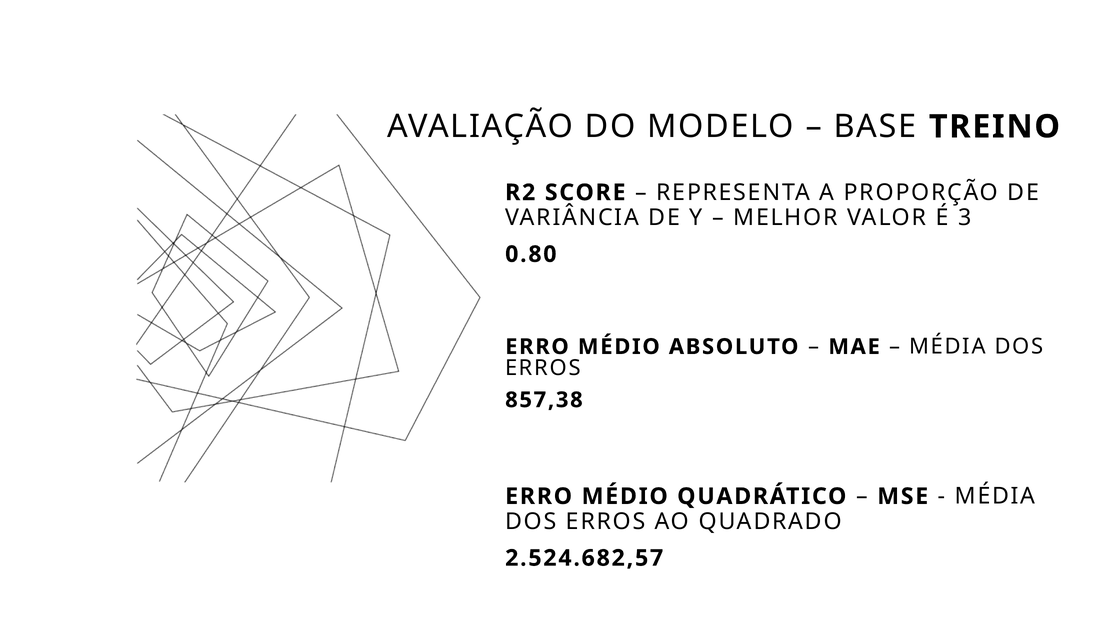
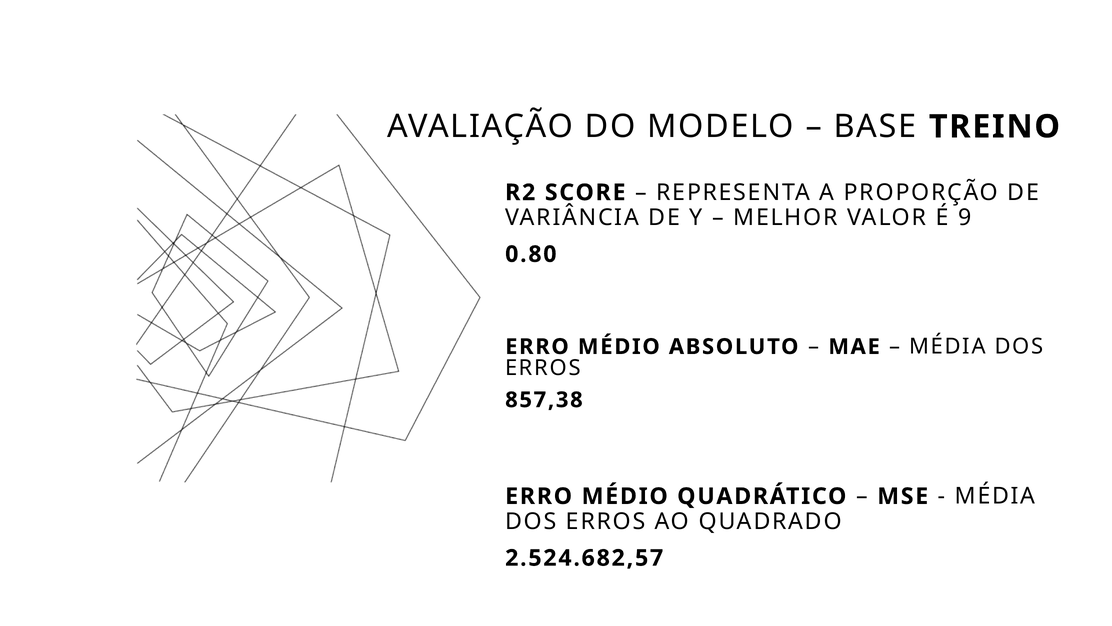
3: 3 -> 9
